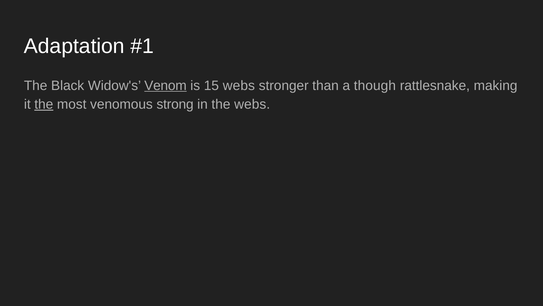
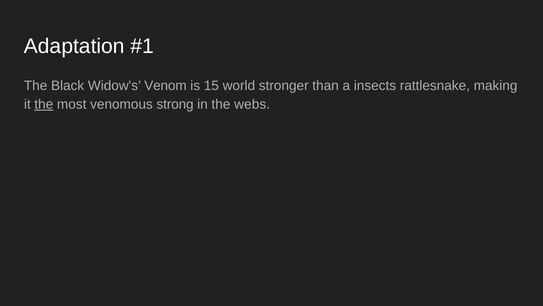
Venom underline: present -> none
15 webs: webs -> world
though: though -> insects
